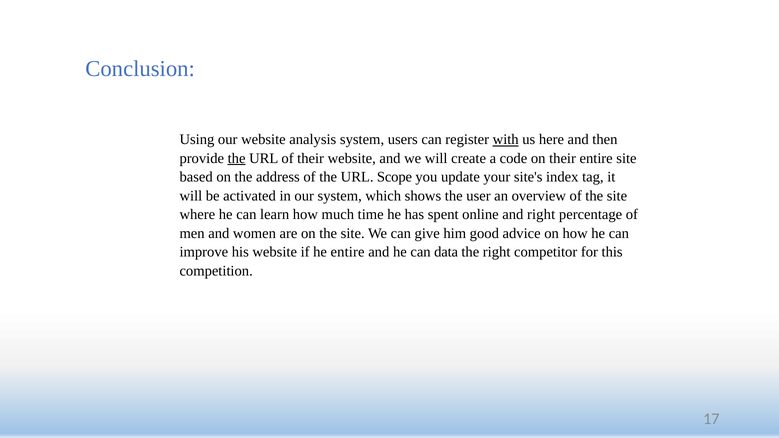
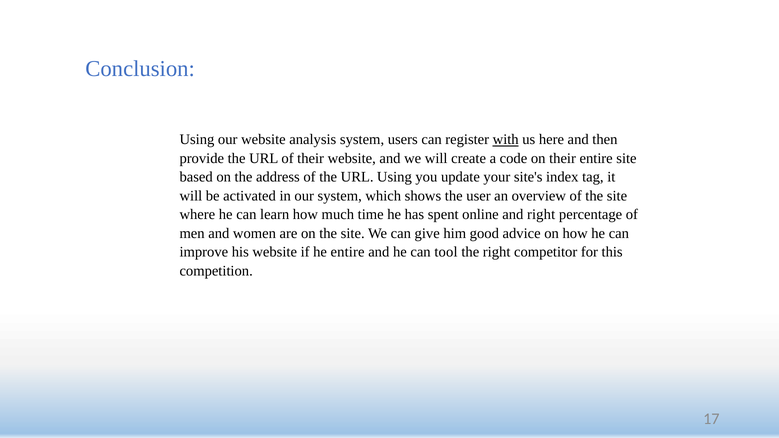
the at (237, 158) underline: present -> none
URL Scope: Scope -> Using
data: data -> tool
